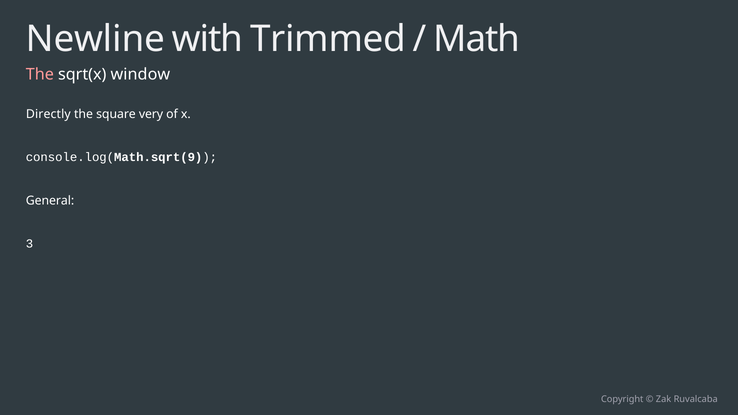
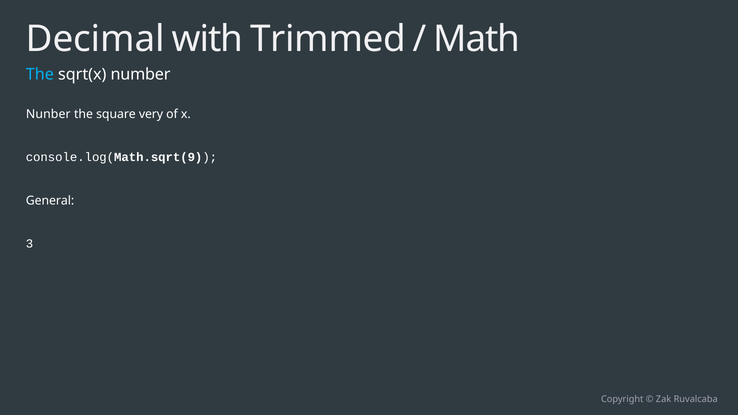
Newline: Newline -> Decimal
The at (40, 74) colour: pink -> light blue
window: window -> number
Directly: Directly -> Nunber
